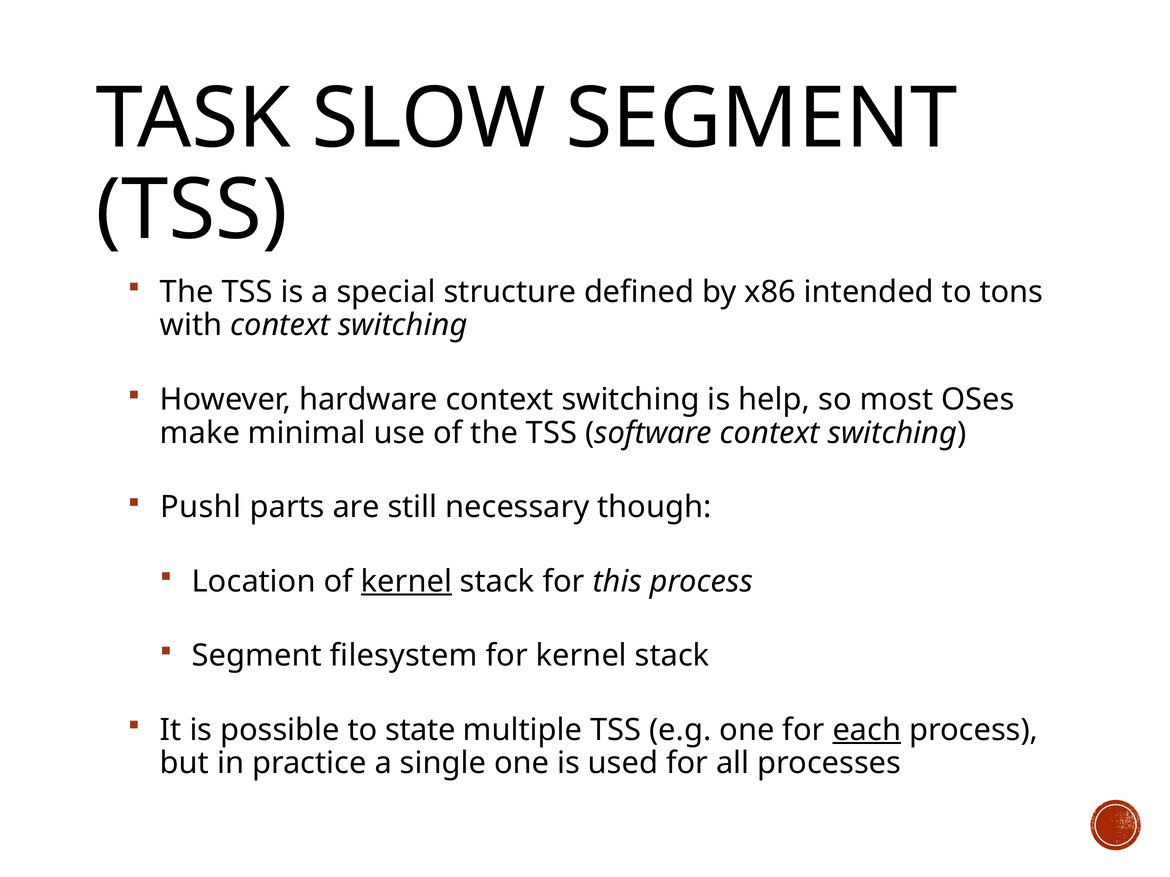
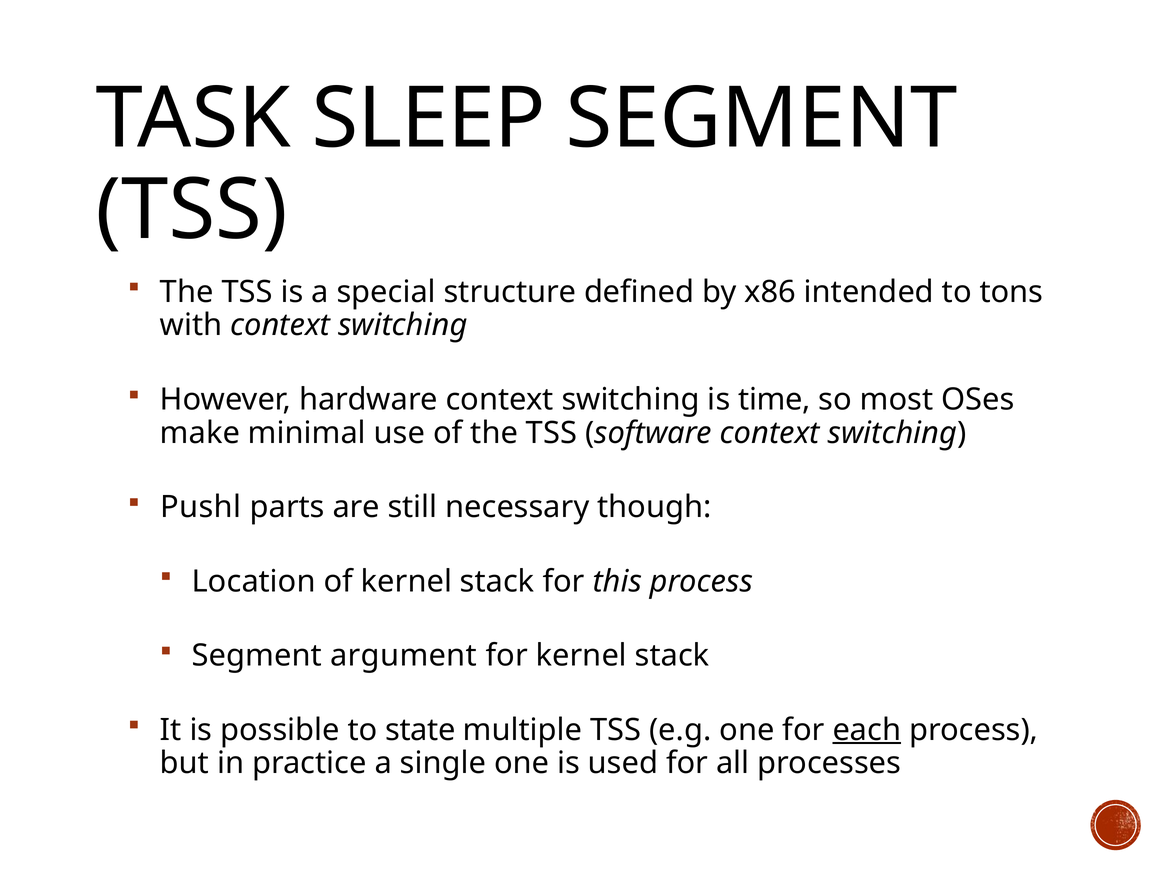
SLOW: SLOW -> SLEEP
help: help -> time
kernel at (407, 582) underline: present -> none
filesystem: filesystem -> argument
